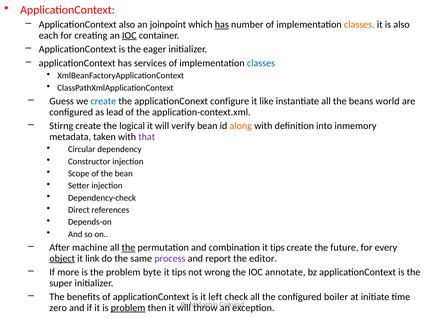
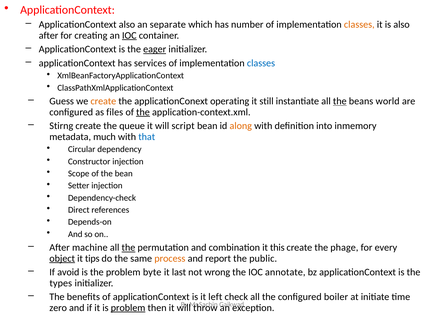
joinpoint: joinpoint -> separate
has at (222, 25) underline: present -> none
each at (48, 35): each -> after
eager underline: none -> present
create at (103, 101) colour: blue -> orange
configure: configure -> operating
like: like -> still
the at (340, 101) underline: none -> present
lead: lead -> files
the at (143, 112) underline: none -> present
logical: logical -> queue
verify: verify -> script
taken: taken -> much
that colour: purple -> blue
combination it tips: tips -> this
future: future -> phage
link: link -> tips
process colour: purple -> orange
editor: editor -> public
more: more -> avoid
tips at (179, 272): tips -> last
super: super -> types
